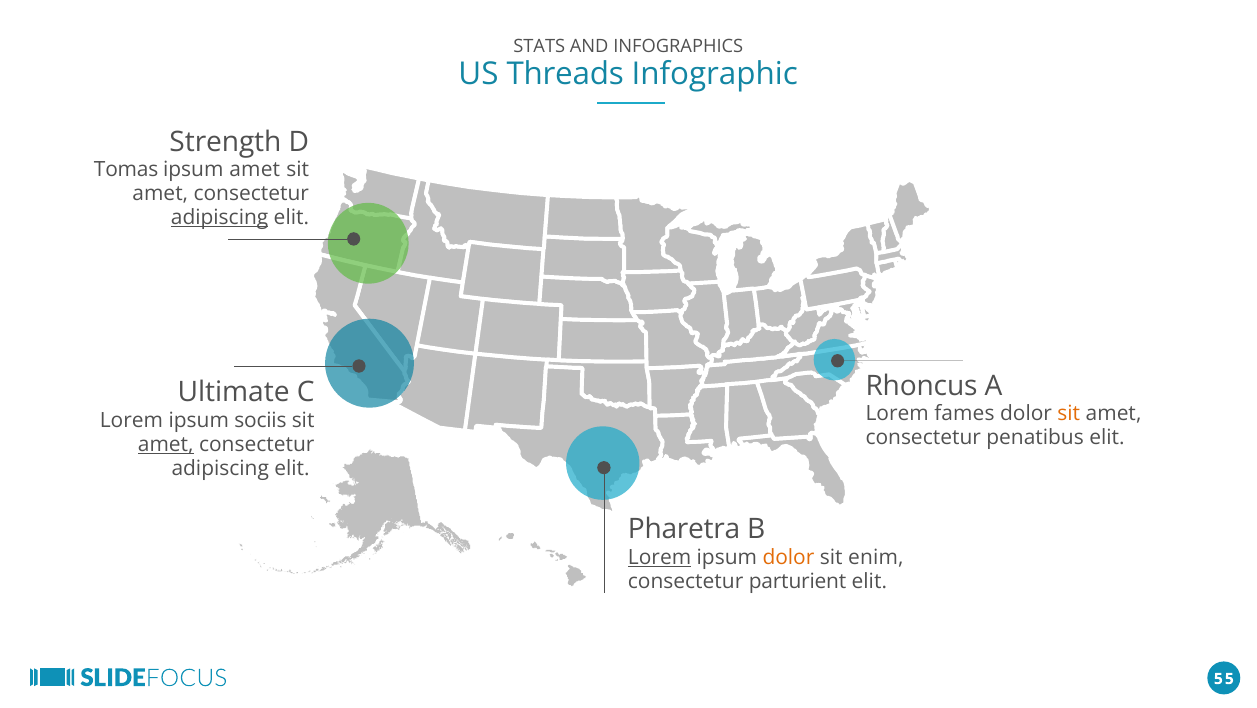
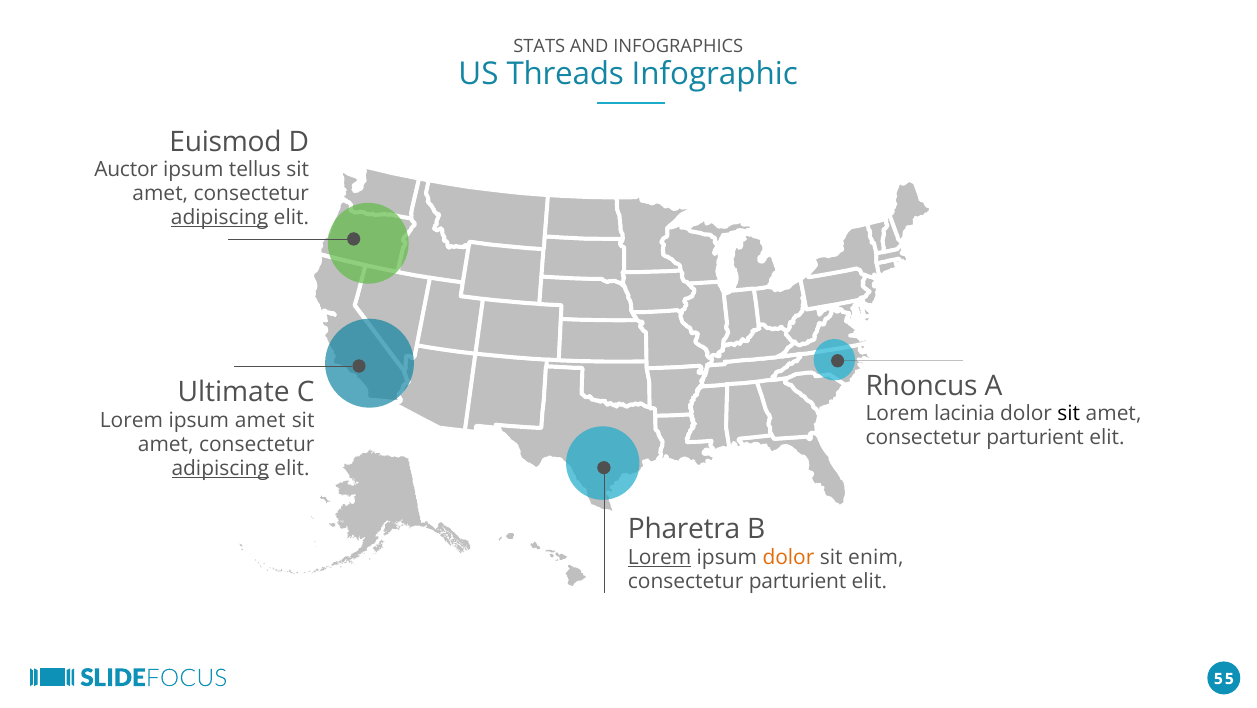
Strength: Strength -> Euismod
Tomas: Tomas -> Auctor
ipsum amet: amet -> tellus
fames: fames -> lacinia
sit at (1069, 413) colour: orange -> black
ipsum sociis: sociis -> amet
penatibus at (1035, 437): penatibus -> parturient
amet at (166, 444) underline: present -> none
adipiscing at (220, 468) underline: none -> present
